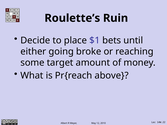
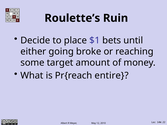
above: above -> entire
